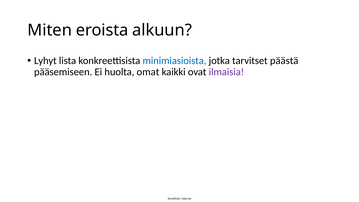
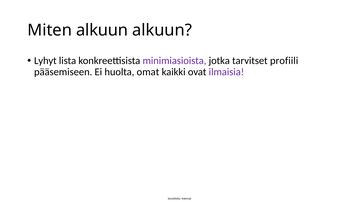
Miten eroista: eroista -> alkuun
minimiasioista colour: blue -> purple
päästä: päästä -> profiili
